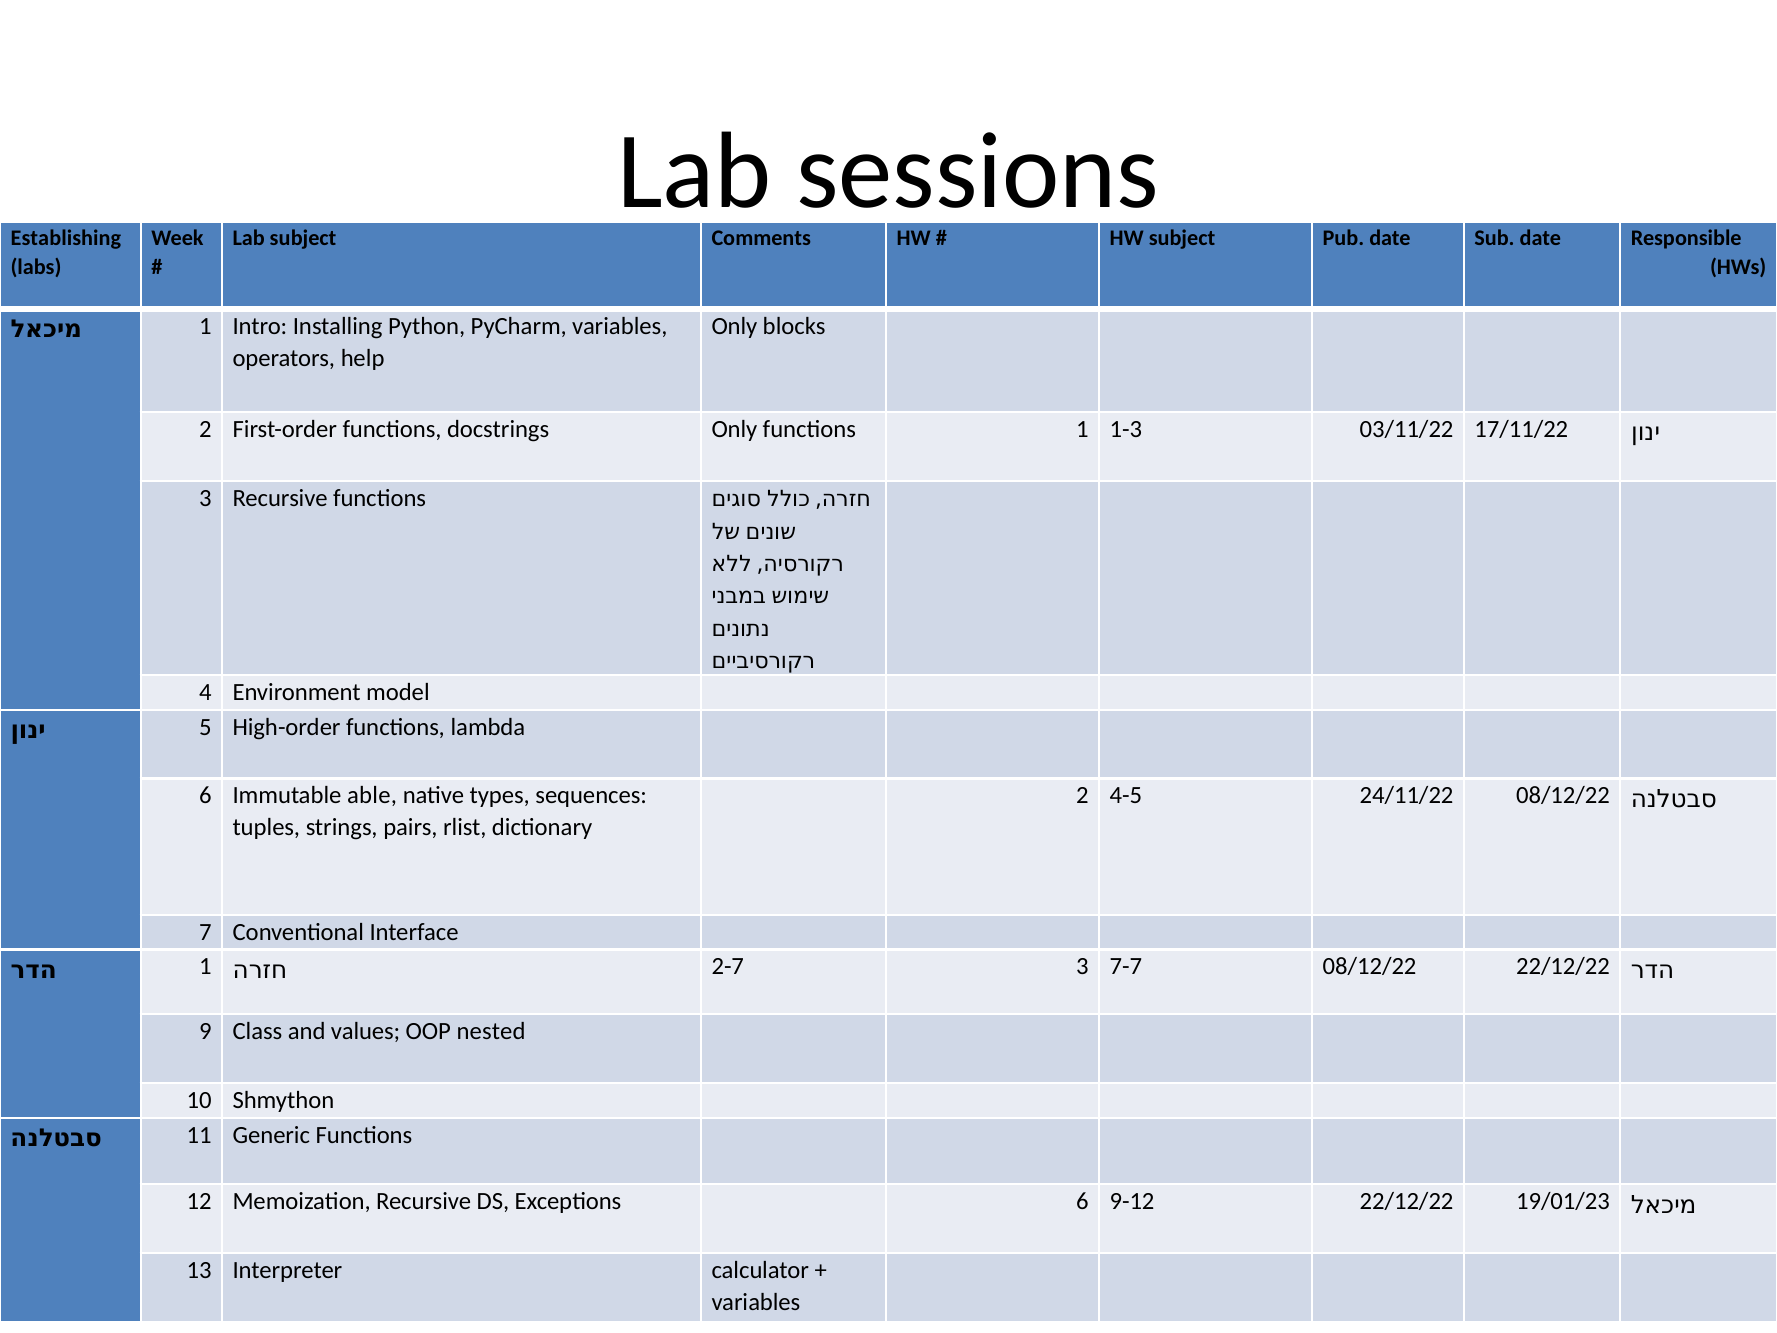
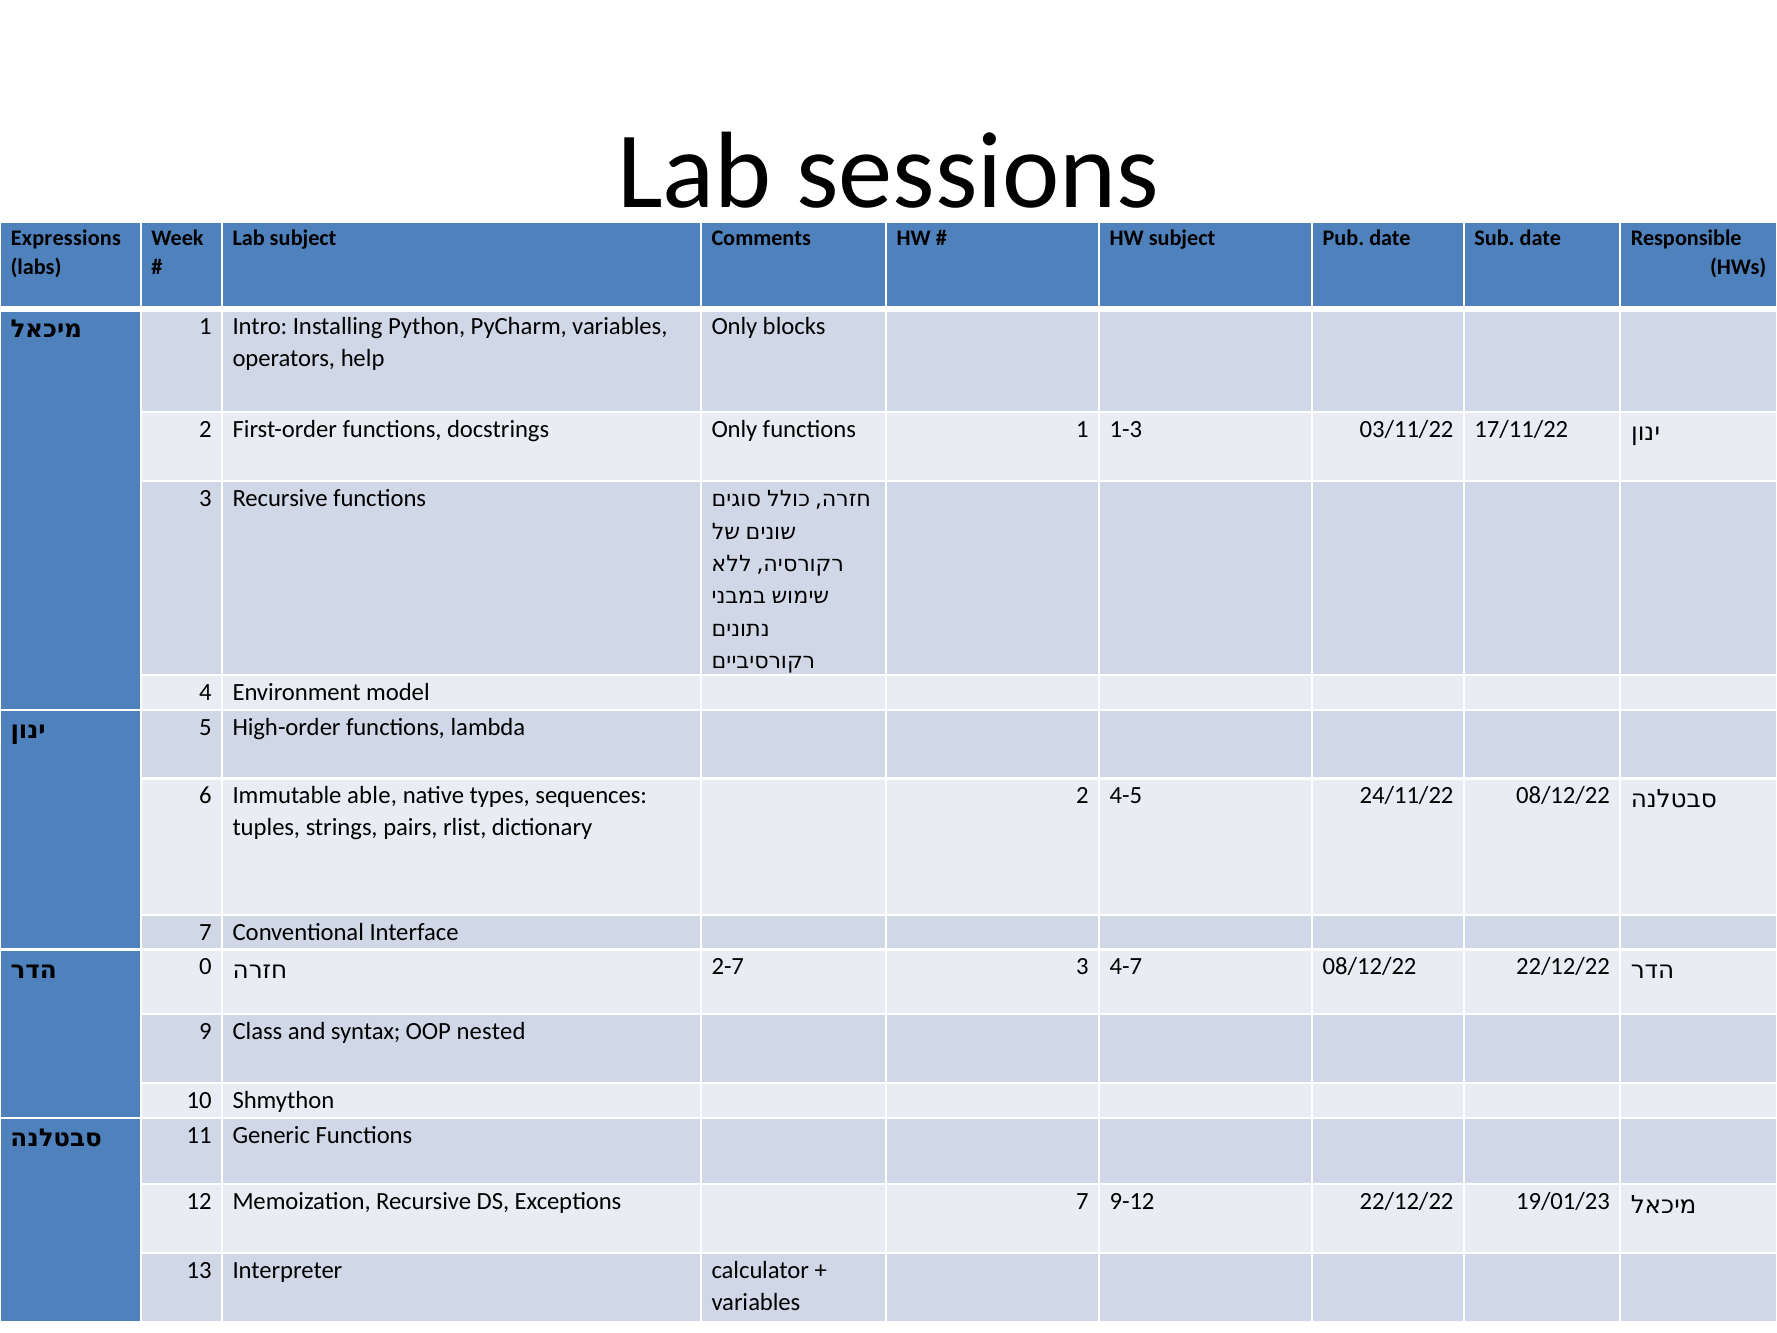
Establishing: Establishing -> Expressions
1 at (205, 967): 1 -> 0
7-7: 7-7 -> 4-7
values: values -> syntax
Exceptions 6: 6 -> 7
